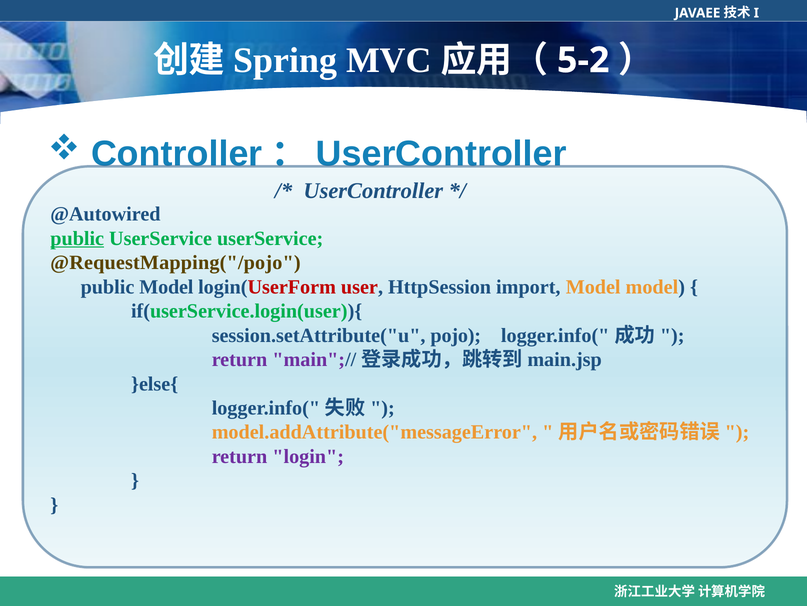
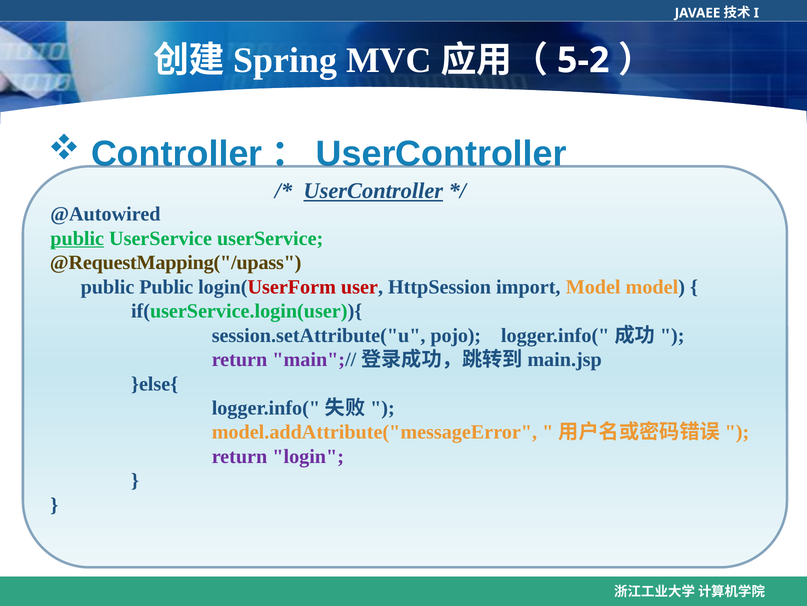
UserController at (373, 191) underline: none -> present
@RequestMapping("/pojo: @RequestMapping("/pojo -> @RequestMapping("/upass
public Model: Model -> Public
